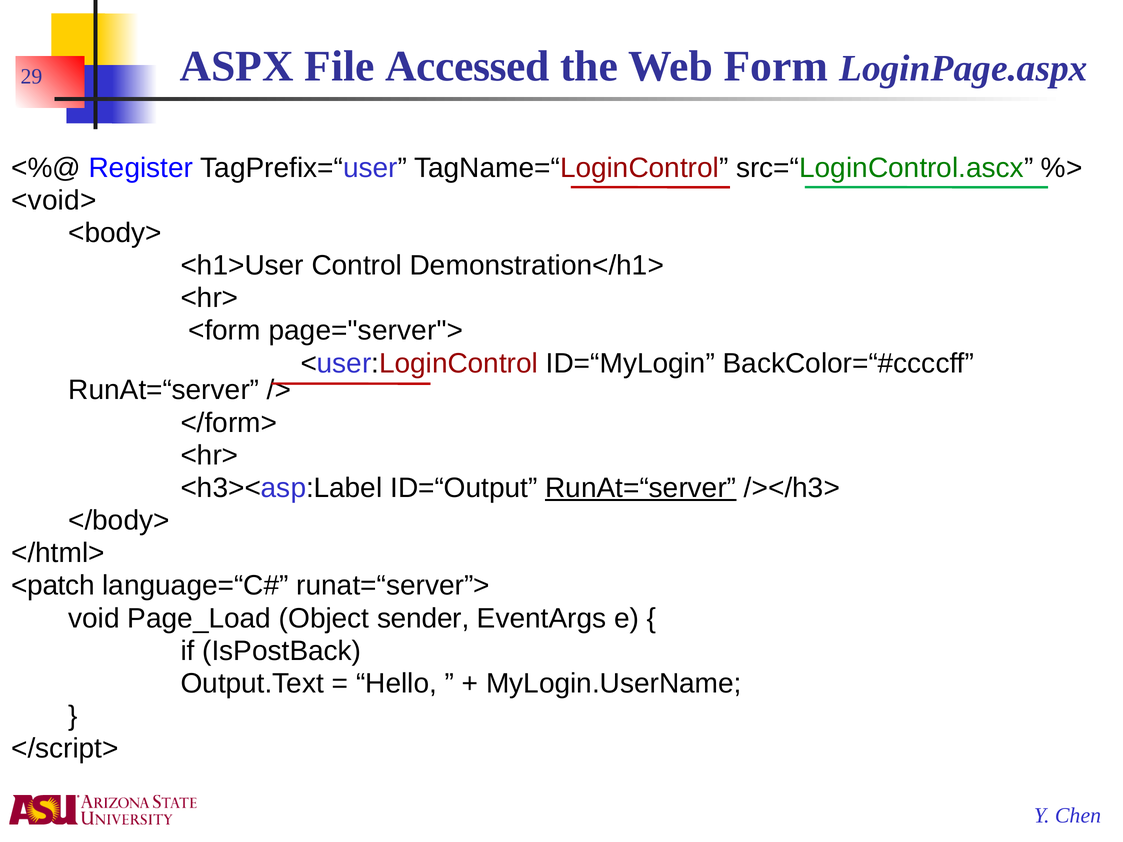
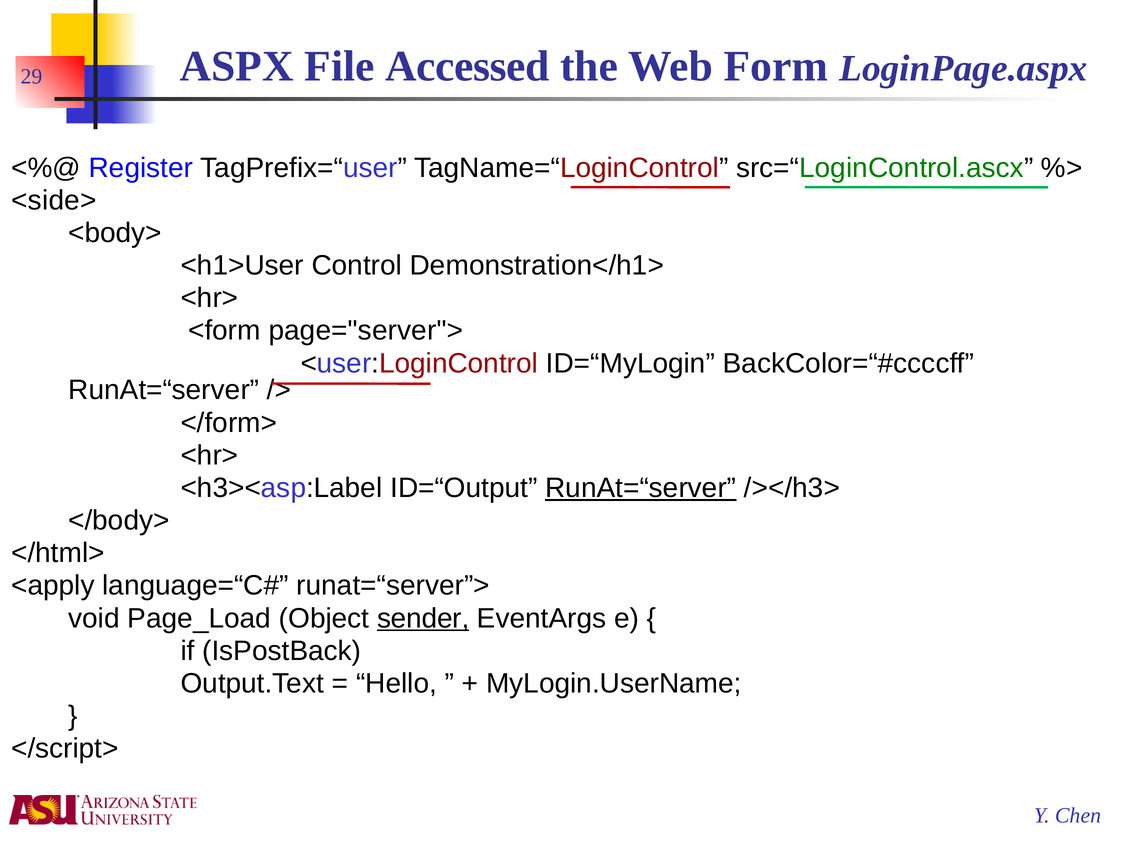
<void>: <void> -> <side>
<patch: <patch -> <apply
sender underline: none -> present
